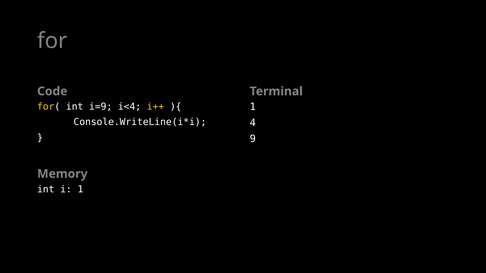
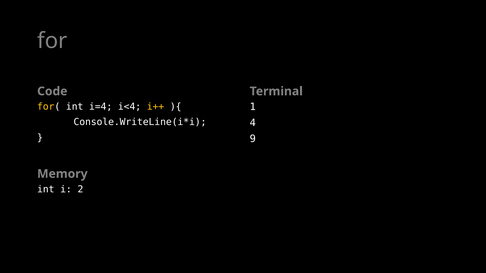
i=9: i=9 -> i=4
i 1: 1 -> 2
